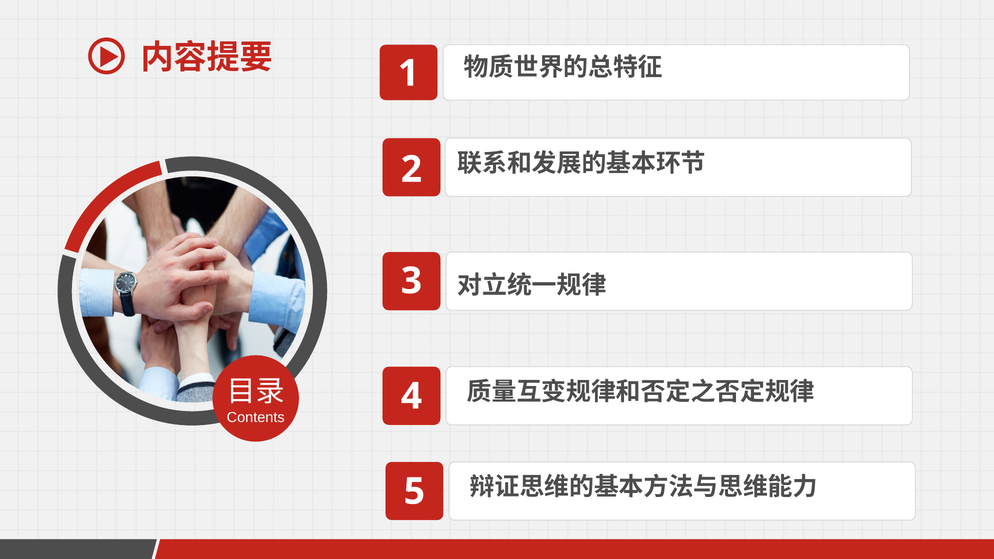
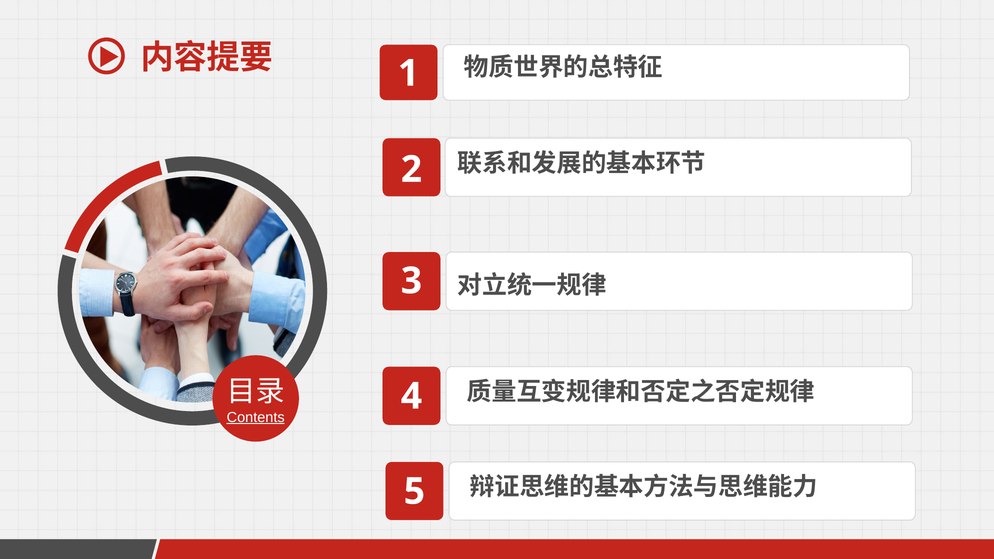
Contents underline: none -> present
